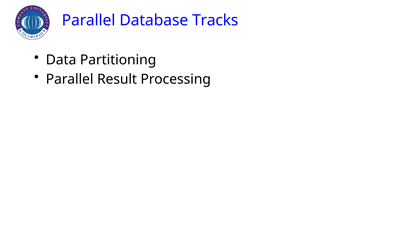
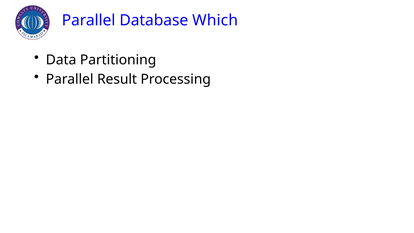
Tracks: Tracks -> Which
